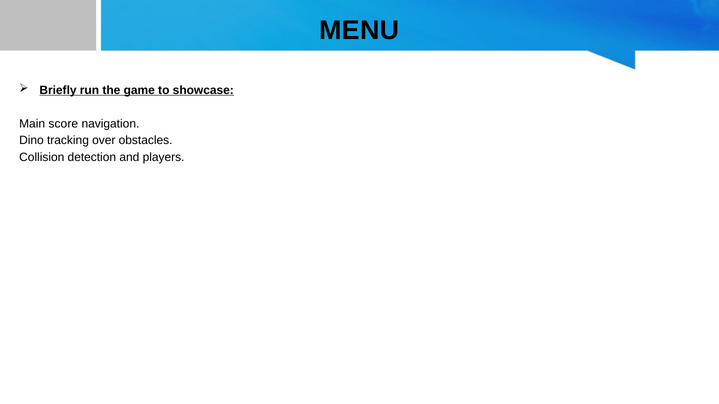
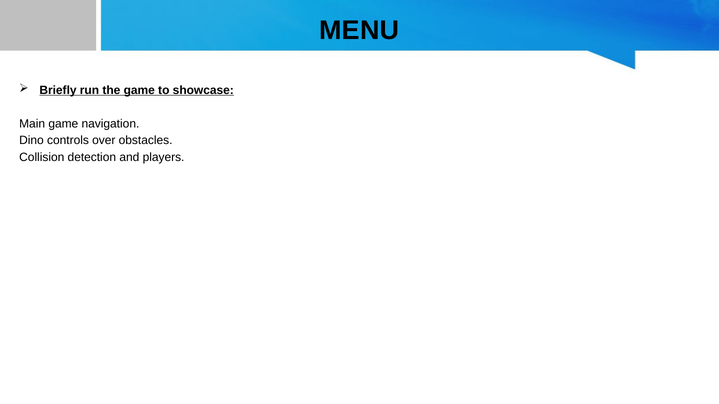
Main score: score -> game
tracking: tracking -> controls
